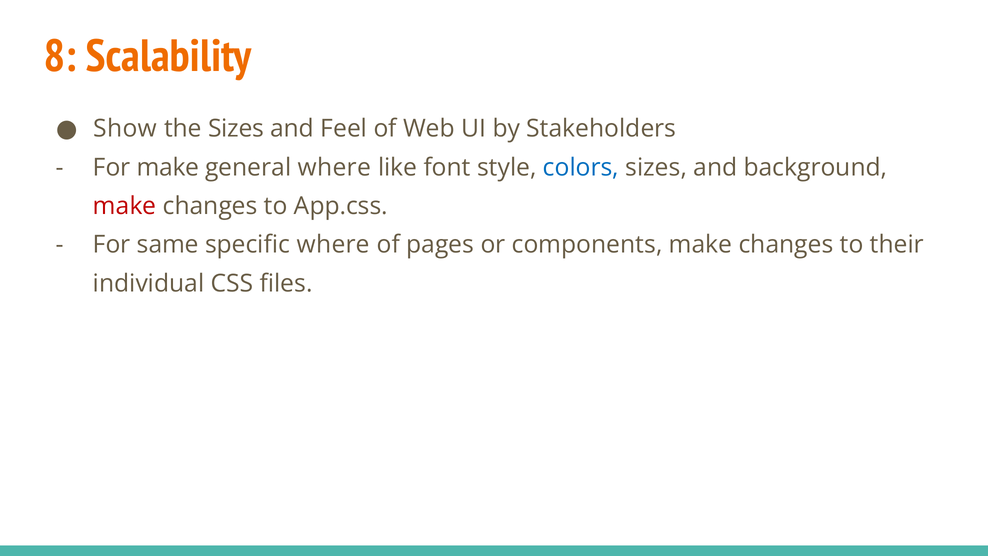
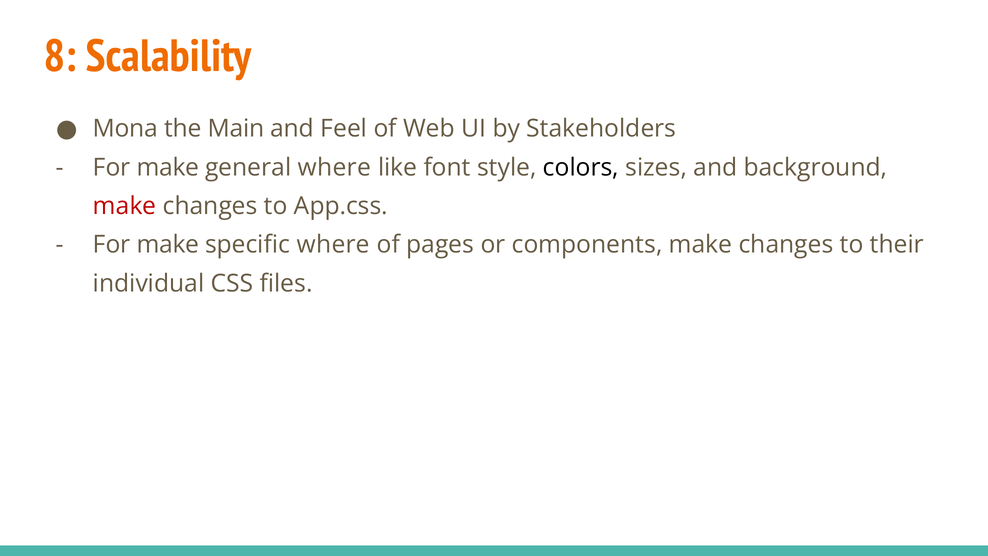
Show: Show -> Mona
the Sizes: Sizes -> Main
colors colour: blue -> black
same at (168, 245): same -> make
